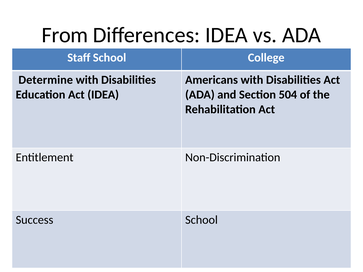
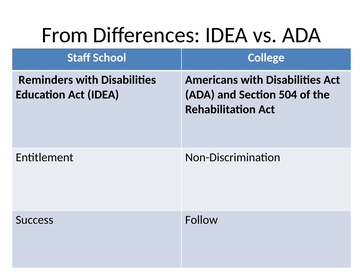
Determine: Determine -> Reminders
Success School: School -> Follow
